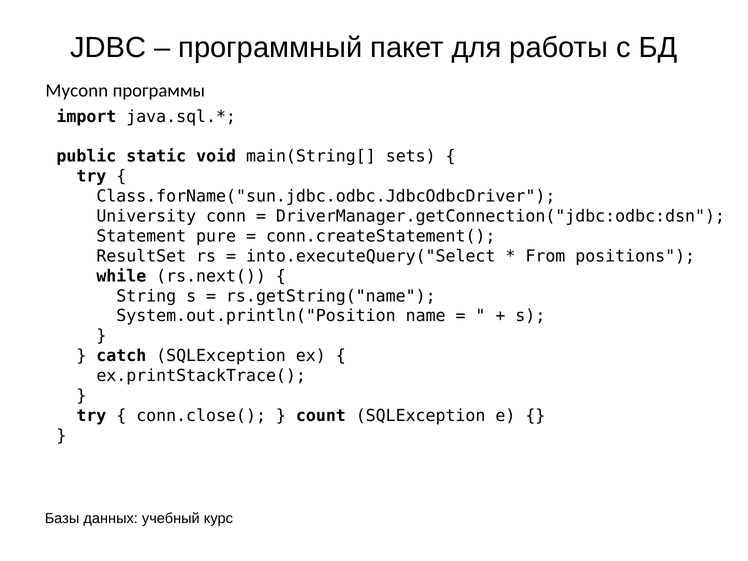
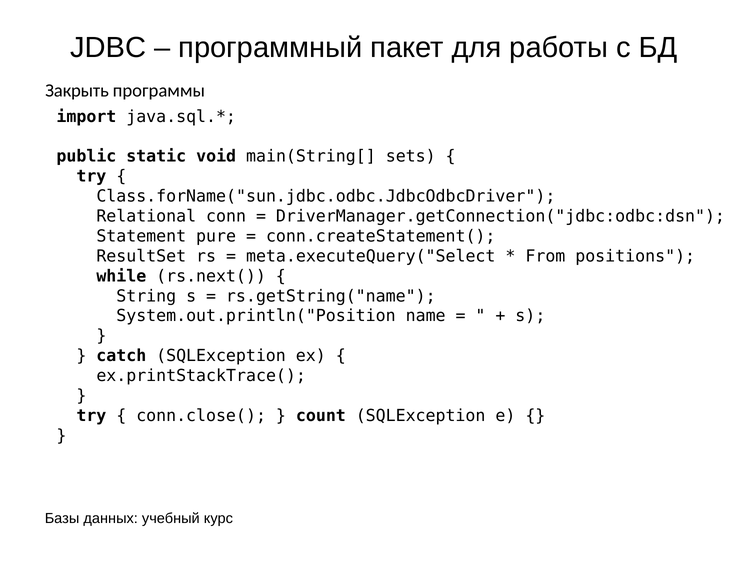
Myconn: Myconn -> Закрыть
University: University -> Relational
into.executeQuery("Select: into.executeQuery("Select -> meta.executeQuery("Select
